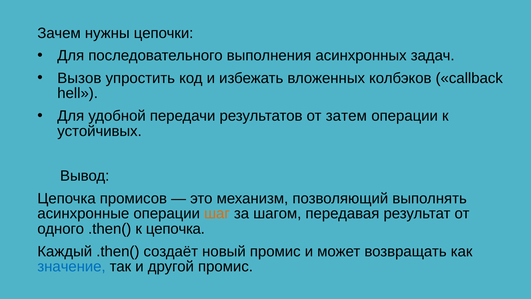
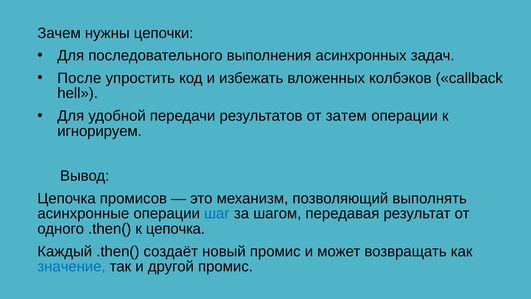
Вызов: Вызов -> После
устойчивых: устойчивых -> игнорируем
шаг colour: orange -> blue
